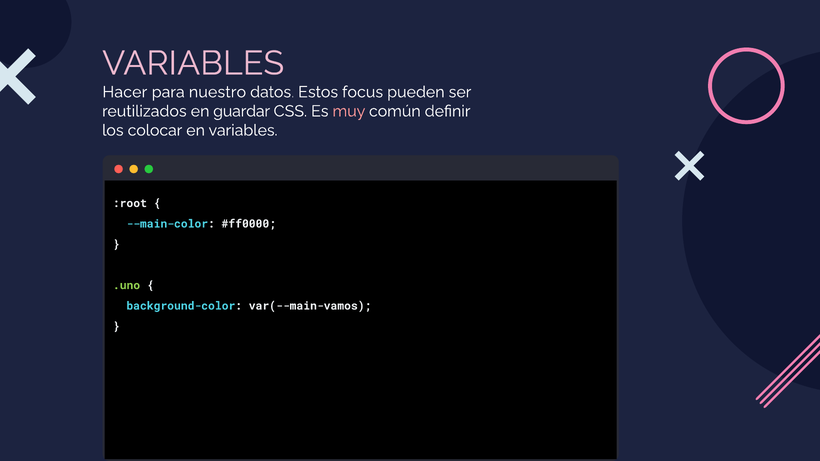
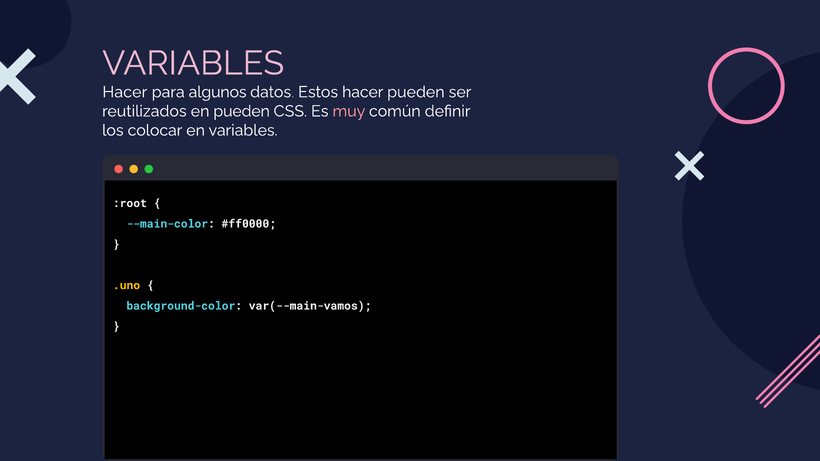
nuestro: nuestro -> algunos
Estos focus: focus -> hacer
en guardar: guardar -> pueden
.uno colour: light green -> yellow
